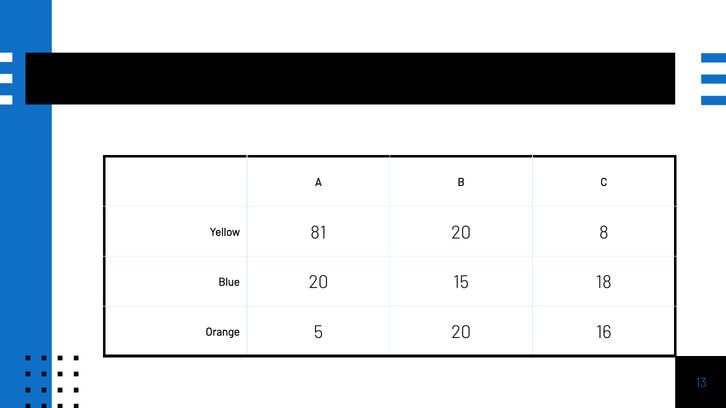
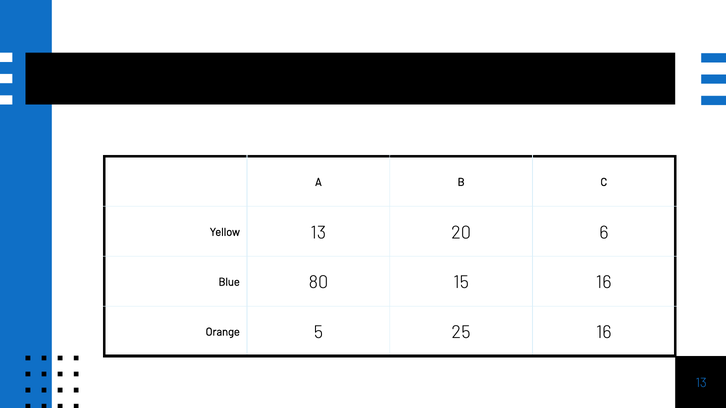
Yellow 81: 81 -> 13
8: 8 -> 6
Blue 20: 20 -> 80
15 18: 18 -> 16
5 20: 20 -> 25
